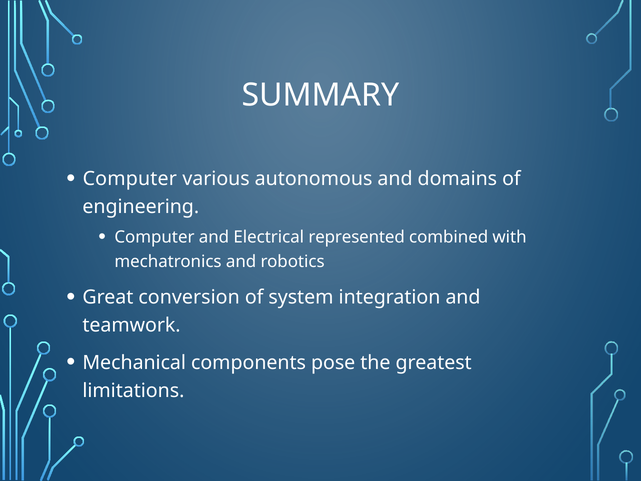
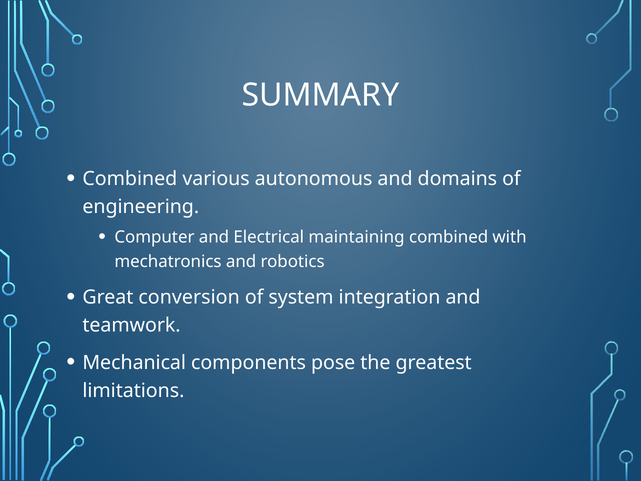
Computer at (130, 179): Computer -> Combined
represented: represented -> maintaining
